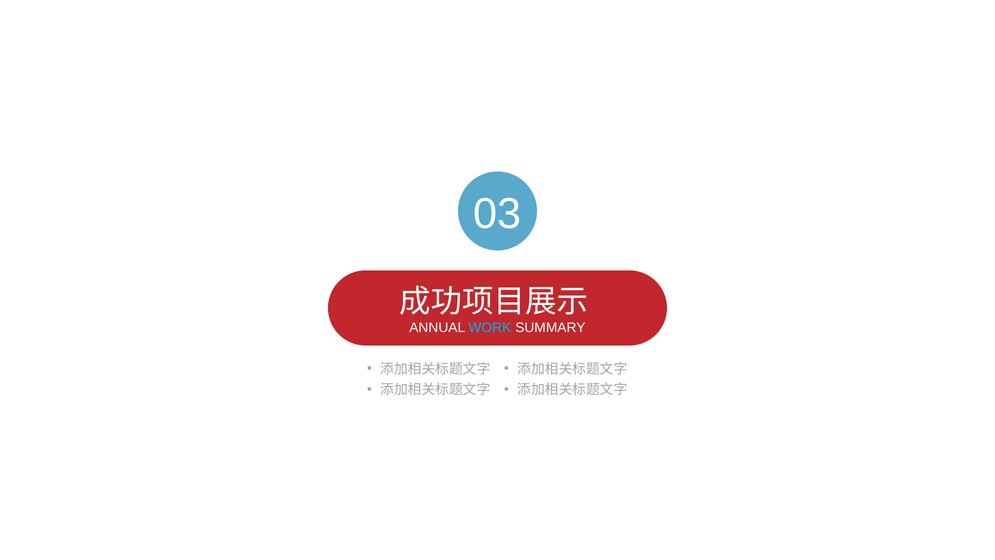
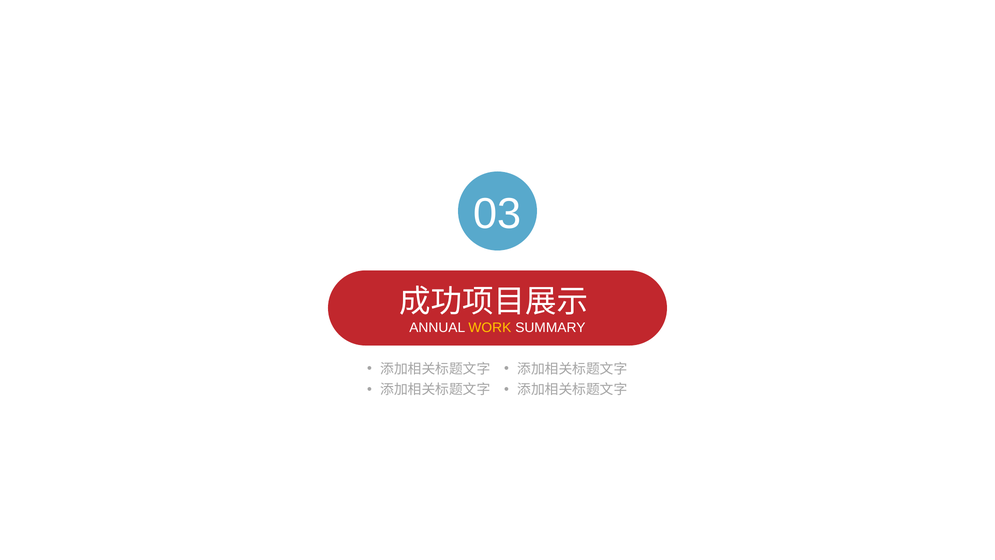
WORK colour: light blue -> yellow
